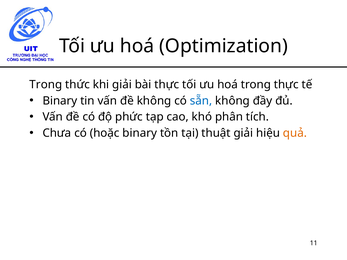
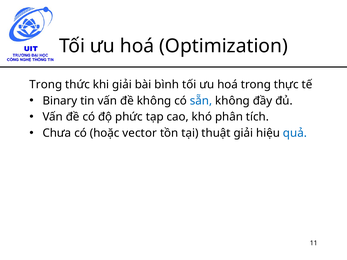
bài thực: thực -> bình
hoặc binary: binary -> vector
quả colour: orange -> blue
